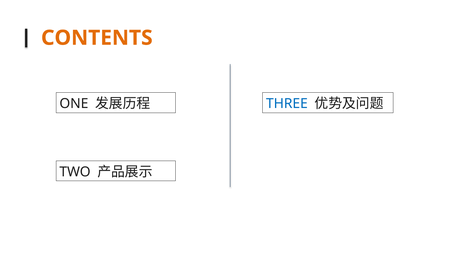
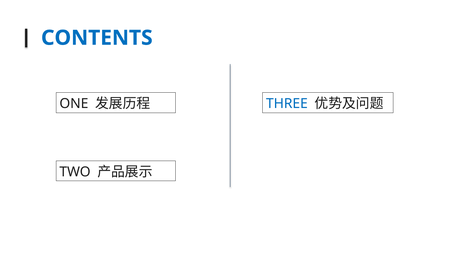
CONTENTS colour: orange -> blue
